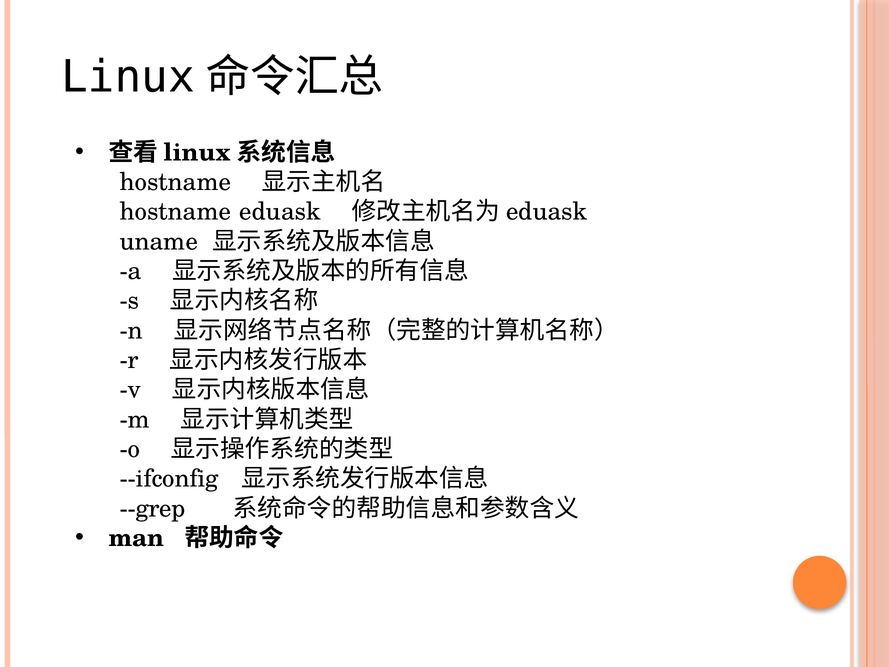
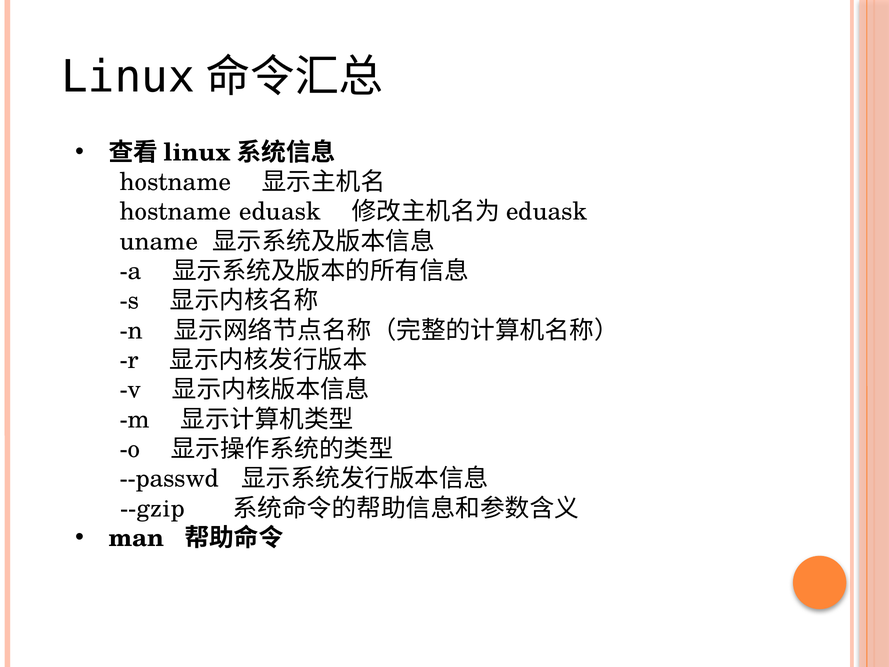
--ifconfig: --ifconfig -> --passwd
--grep: --grep -> --gzip
